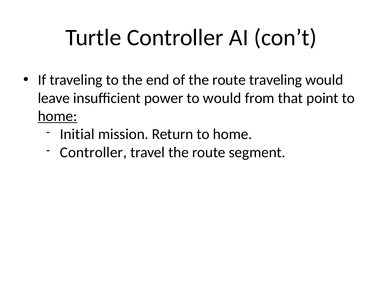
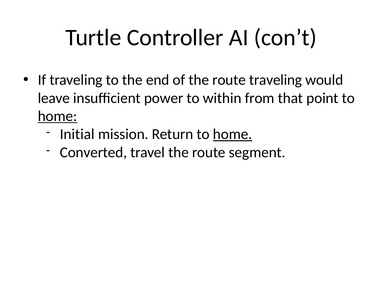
to would: would -> within
home at (233, 134) underline: none -> present
Controller at (93, 152): Controller -> Converted
